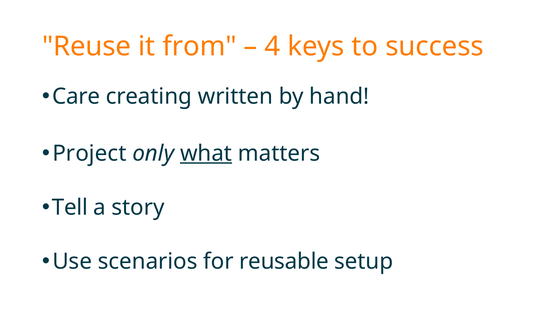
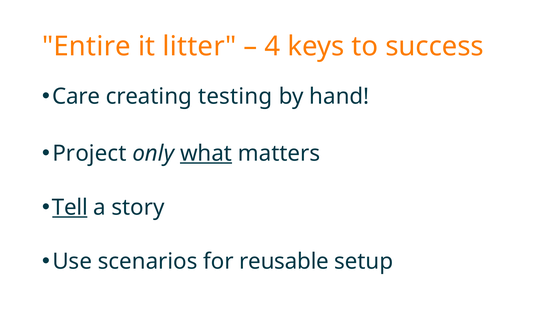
Reuse: Reuse -> Entire
from: from -> litter
written: written -> testing
Tell underline: none -> present
